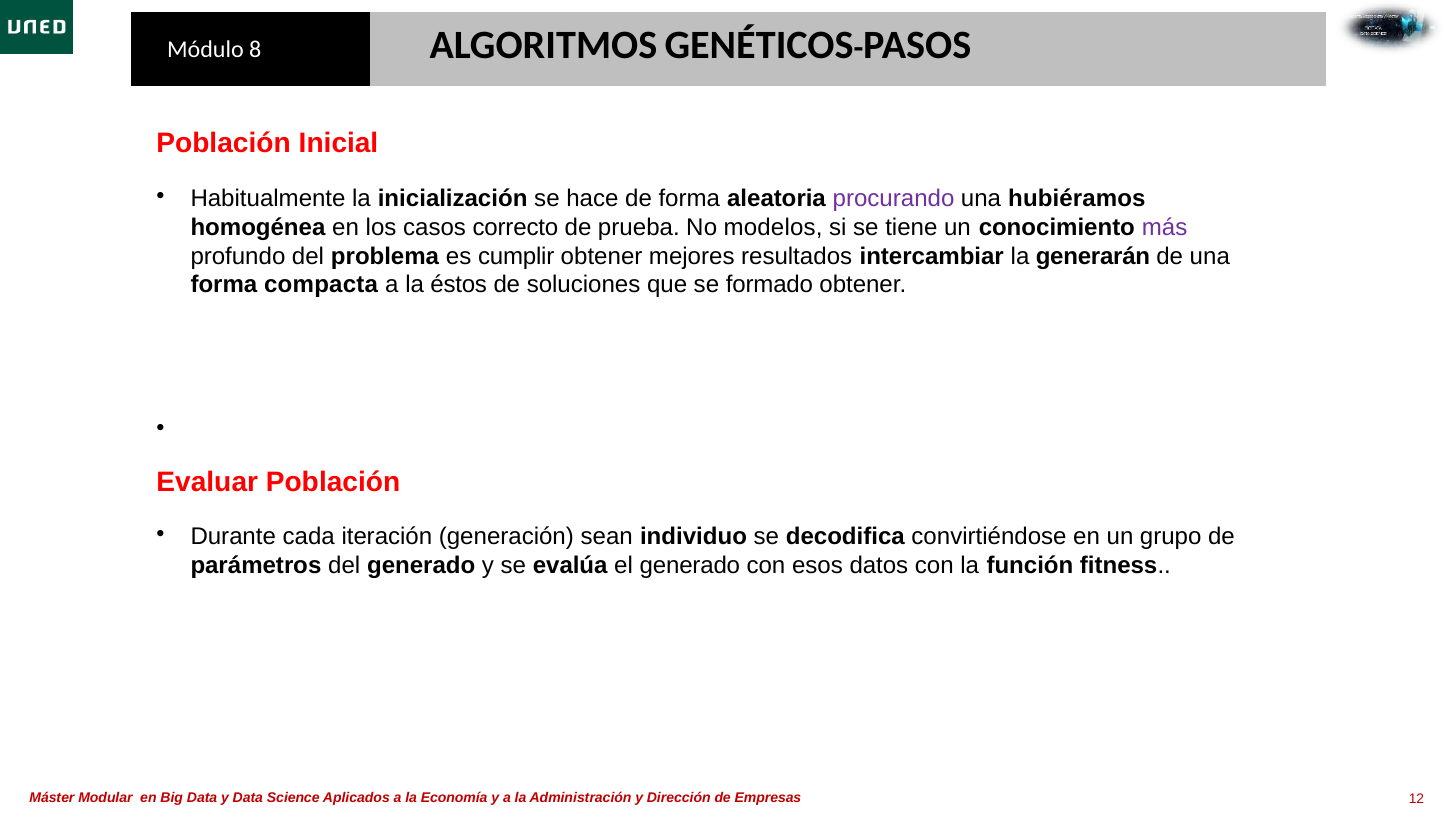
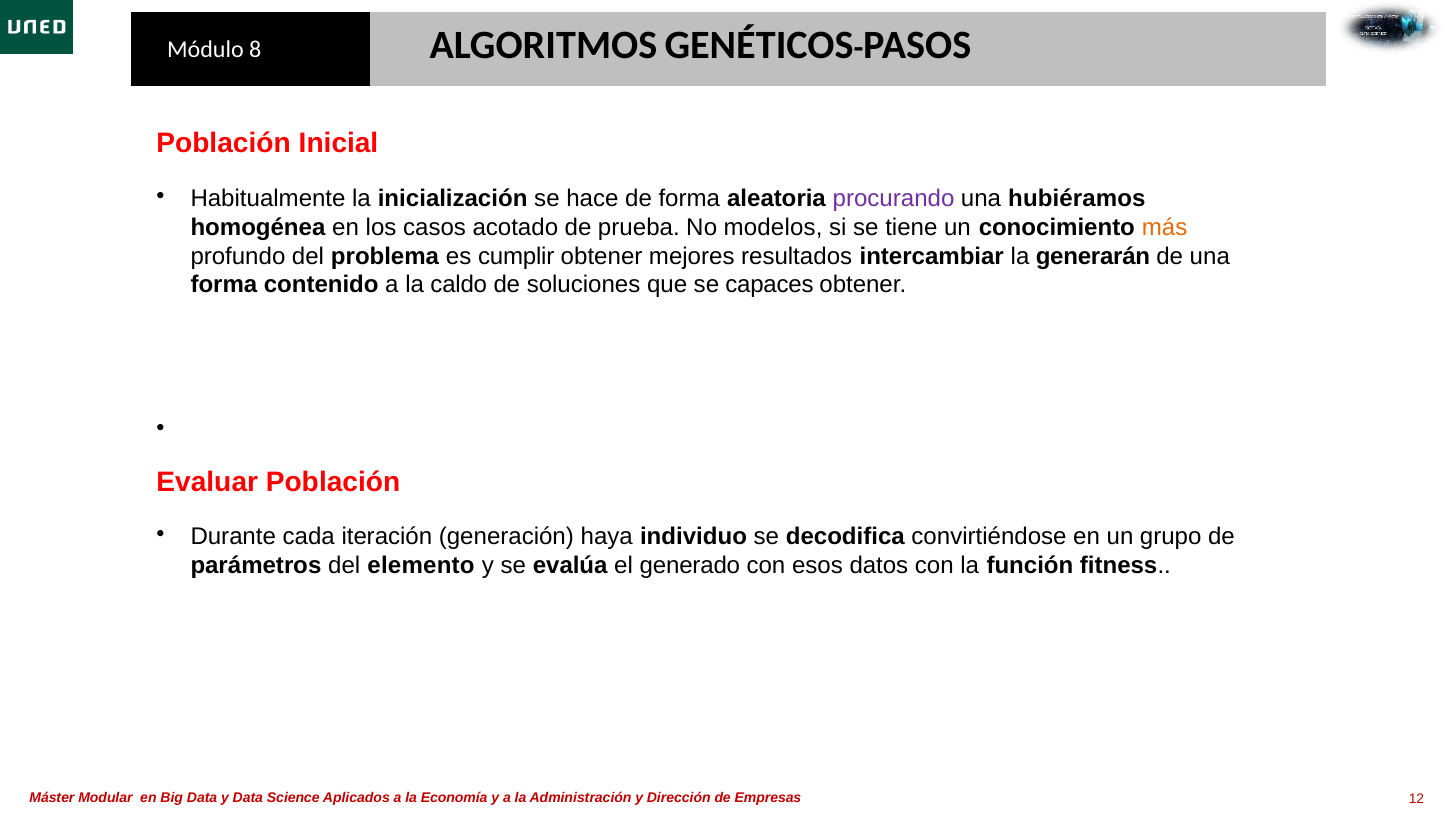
correcto: correcto -> acotado
más colour: purple -> orange
compacta: compacta -> contenido
éstos: éstos -> caldo
formado: formado -> capaces
sean: sean -> haya
del generado: generado -> elemento
